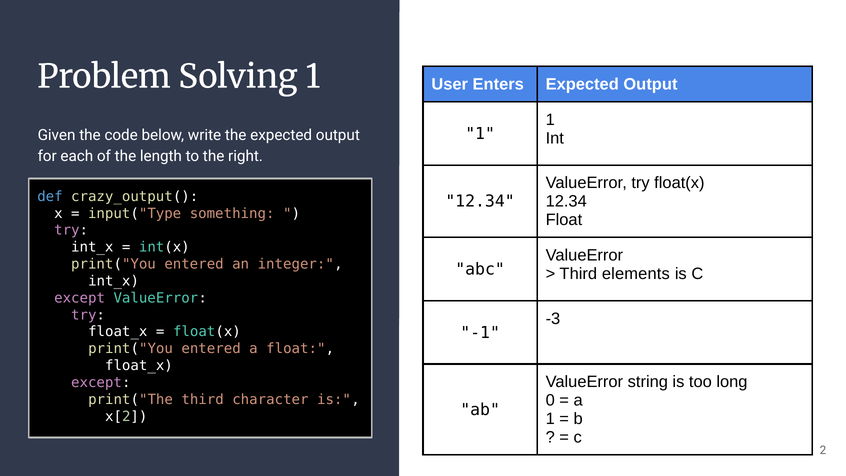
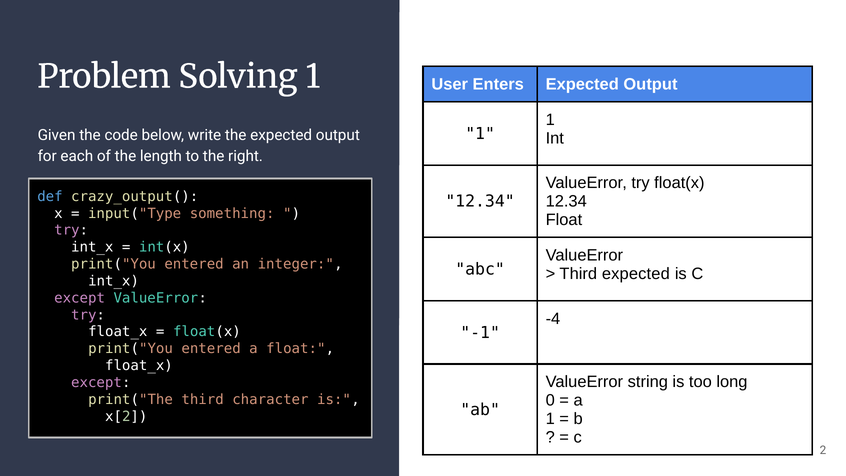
Third elements: elements -> expected
-3: -3 -> -4
